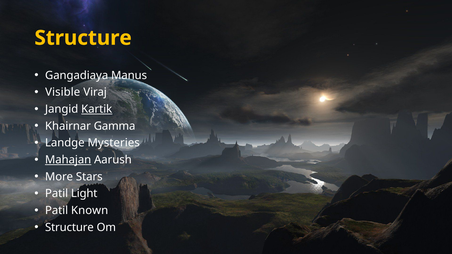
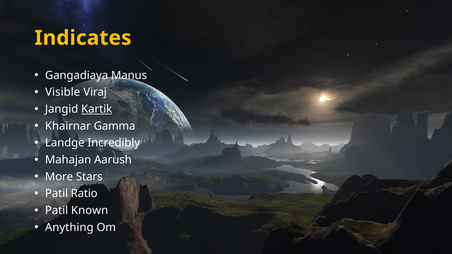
Structure at (83, 38): Structure -> Indicates
Mysteries: Mysteries -> Incredibly
Mahajan underline: present -> none
Light: Light -> Ratio
Structure at (69, 228): Structure -> Anything
